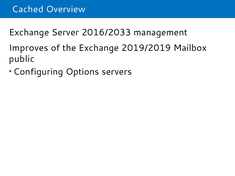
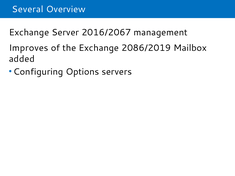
Cached: Cached -> Several
2016/2033: 2016/2033 -> 2016/2067
2019/2019: 2019/2019 -> 2086/2019
public: public -> added
